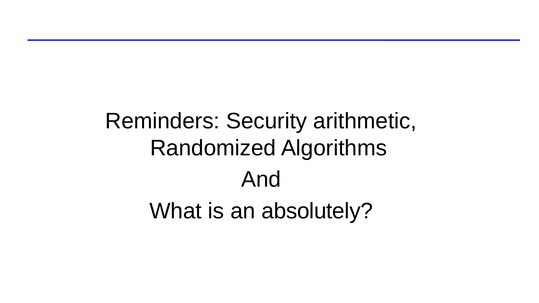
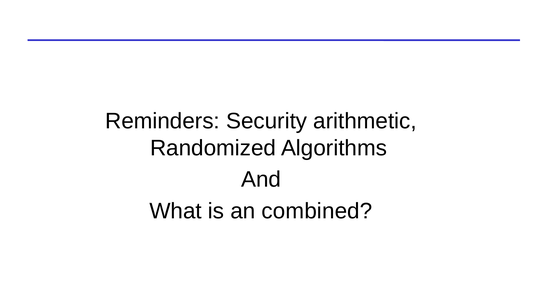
absolutely: absolutely -> combined
